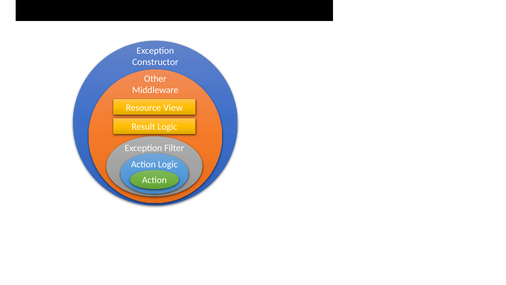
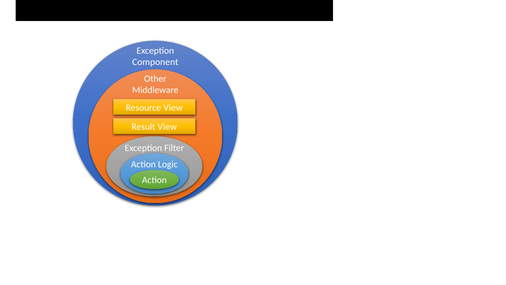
Constructor: Constructor -> Component
Result Logic: Logic -> View
